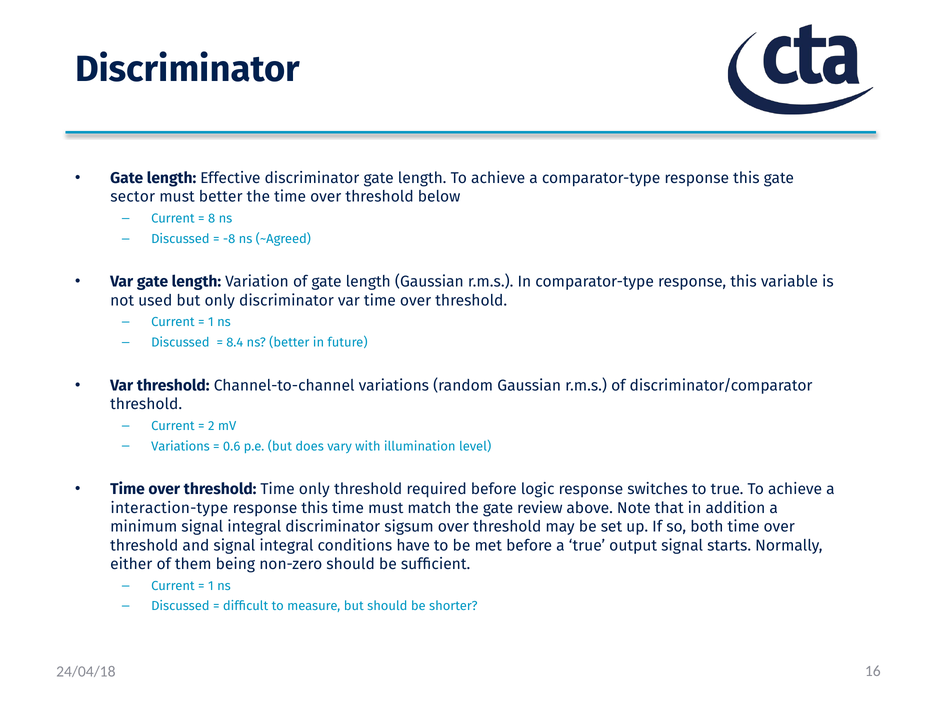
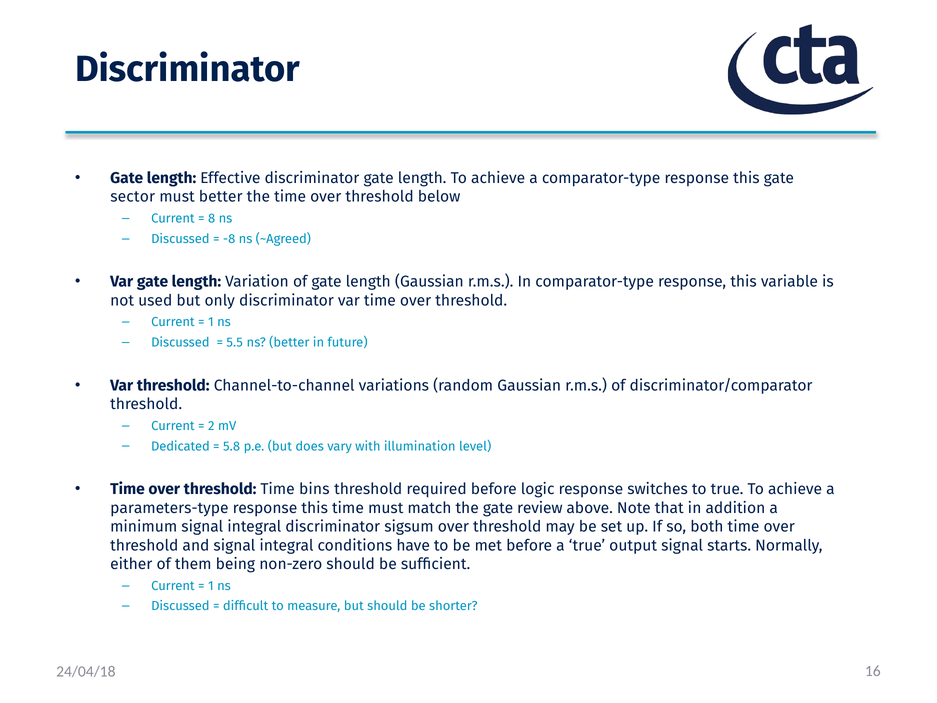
8.4: 8.4 -> 5.5
Variations at (180, 446): Variations -> Dedicated
0.6: 0.6 -> 5.8
Time only: only -> bins
interaction-type: interaction-type -> parameters-type
